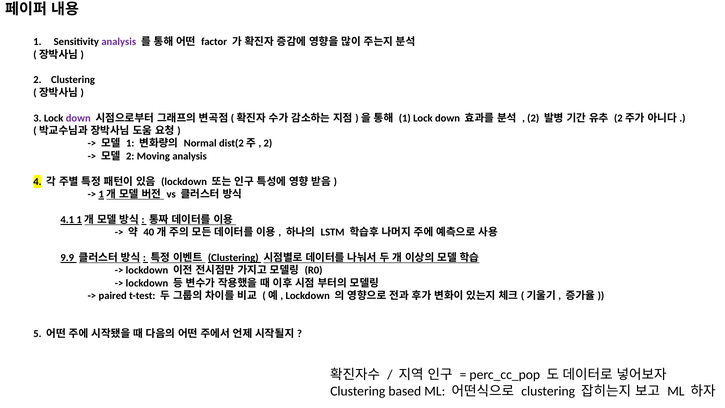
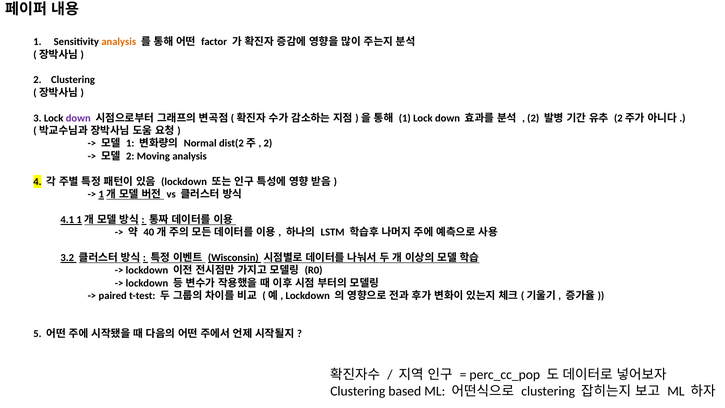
analysis at (119, 42) colour: purple -> orange
9.9: 9.9 -> 3.2
Clustering at (233, 258): Clustering -> Wisconsin
